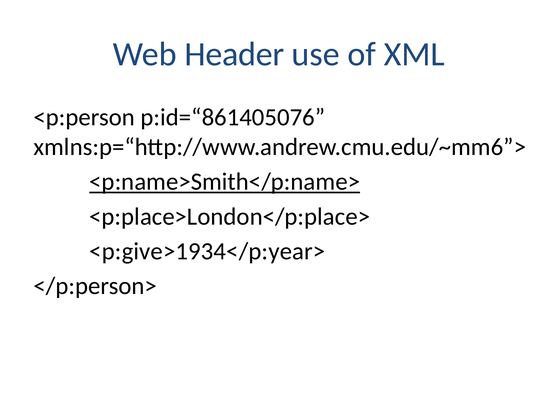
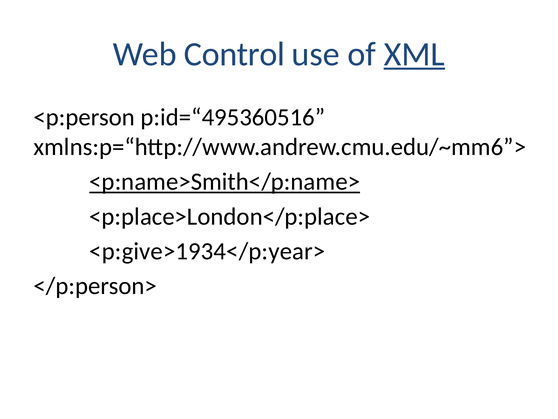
Header: Header -> Control
XML underline: none -> present
p:id=“861405076: p:id=“861405076 -> p:id=“495360516
